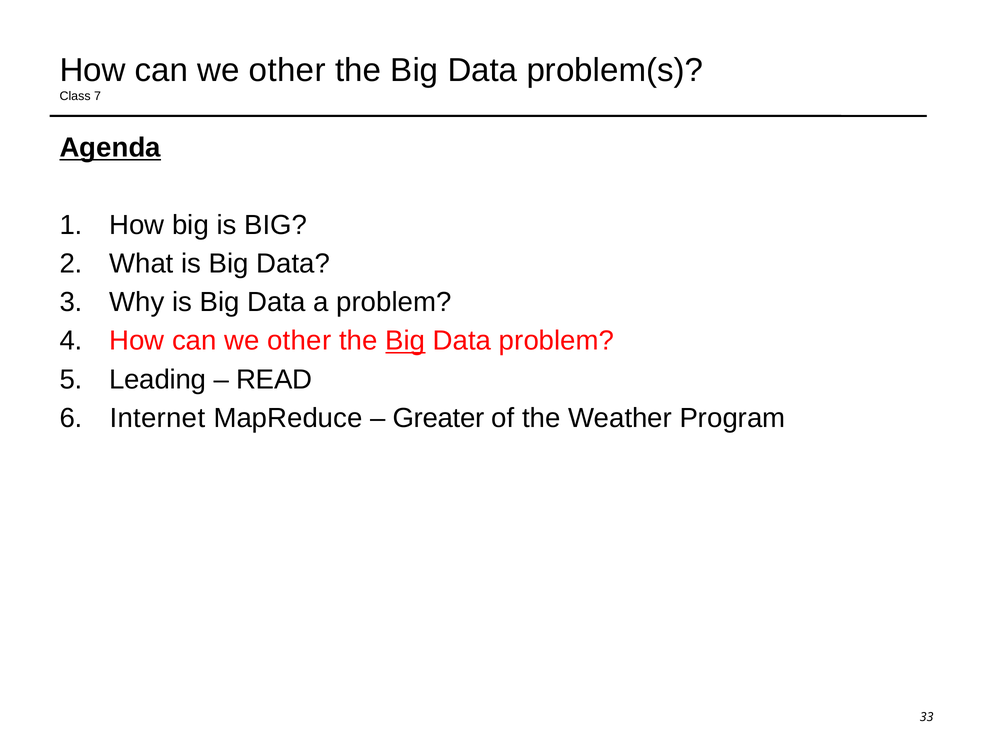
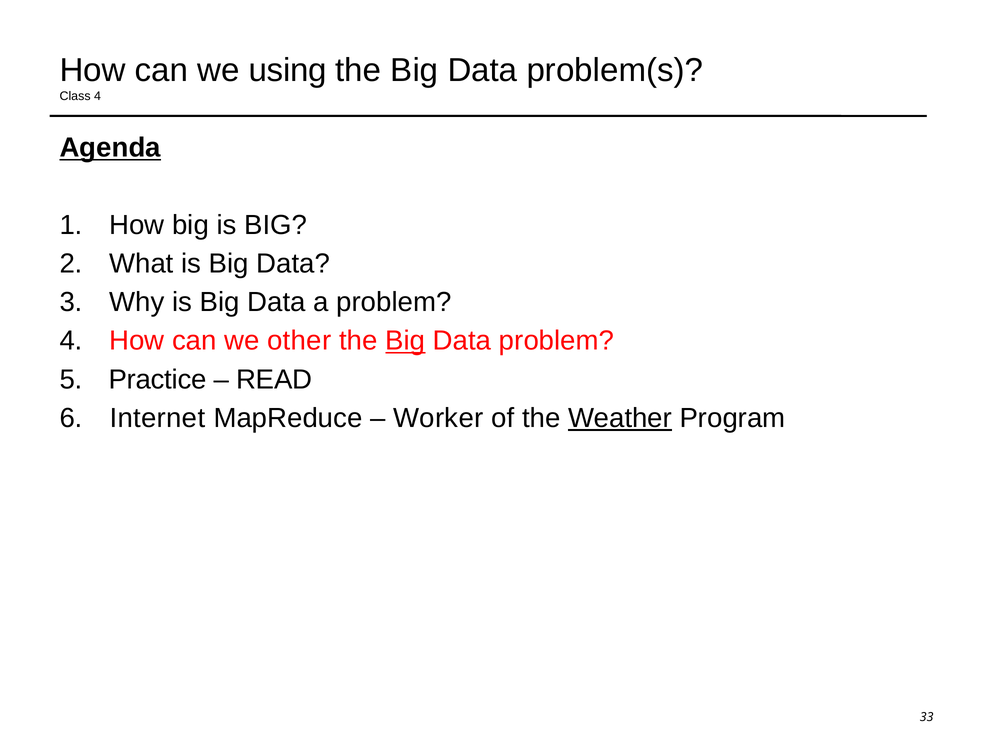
other at (287, 70): other -> using
Class 7: 7 -> 4
Leading: Leading -> Practice
Greater: Greater -> Worker
Weather underline: none -> present
